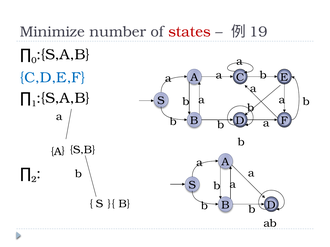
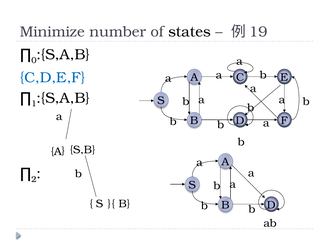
states colour: red -> black
